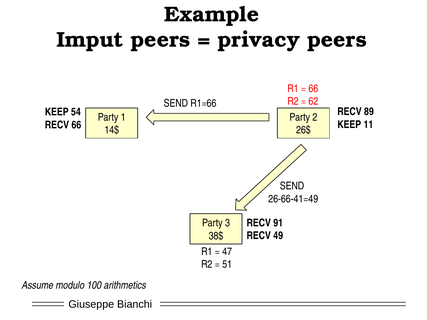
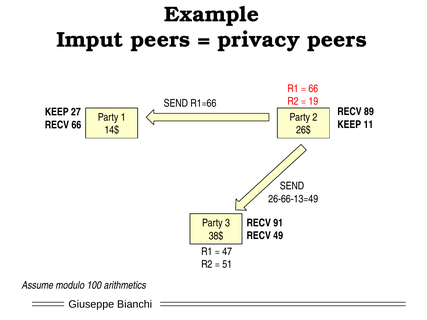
62: 62 -> 19
54: 54 -> 27
26-66-41=49: 26-66-41=49 -> 26-66-13=49
